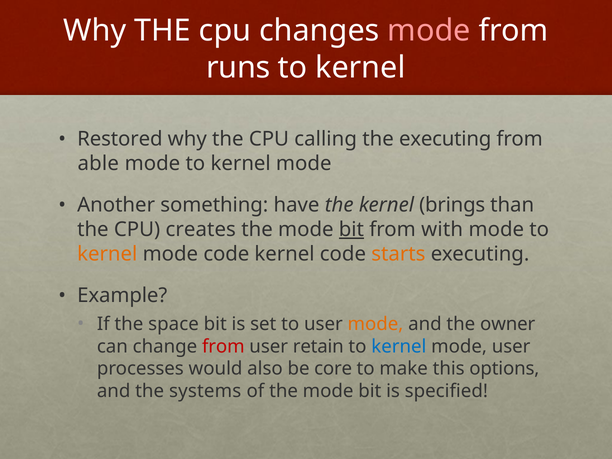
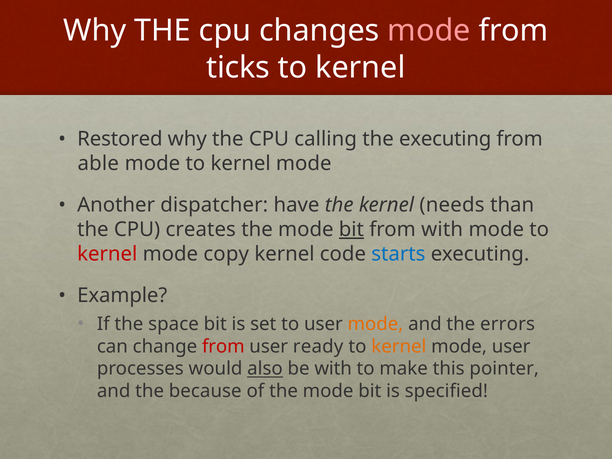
runs: runs -> ticks
something: something -> dispatcher
brings: brings -> needs
kernel at (107, 254) colour: orange -> red
mode code: code -> copy
starts colour: orange -> blue
owner: owner -> errors
retain: retain -> ready
kernel at (399, 346) colour: blue -> orange
also underline: none -> present
be core: core -> with
options: options -> pointer
systems: systems -> because
